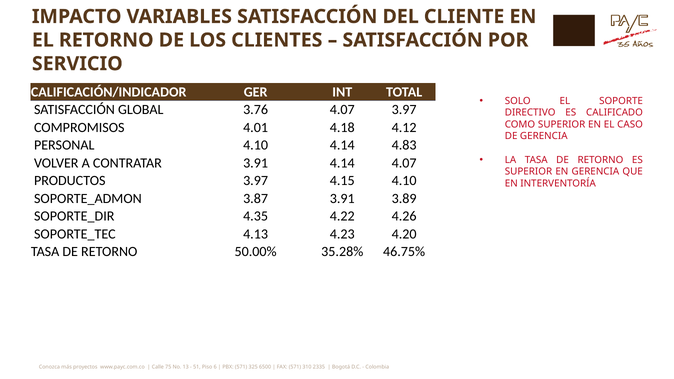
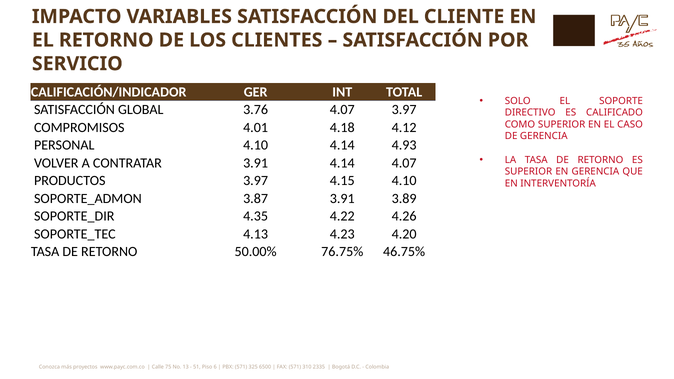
4.83: 4.83 -> 4.93
35.28%: 35.28% -> 76.75%
